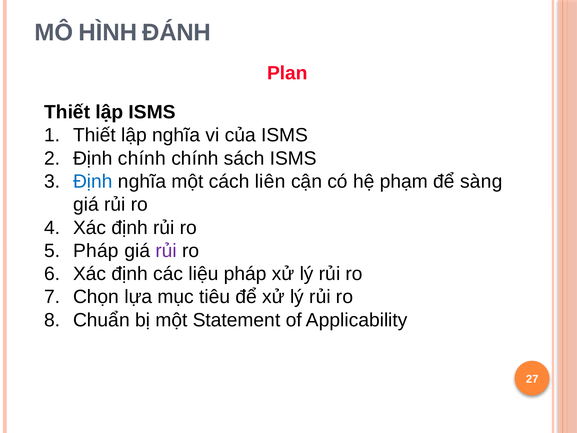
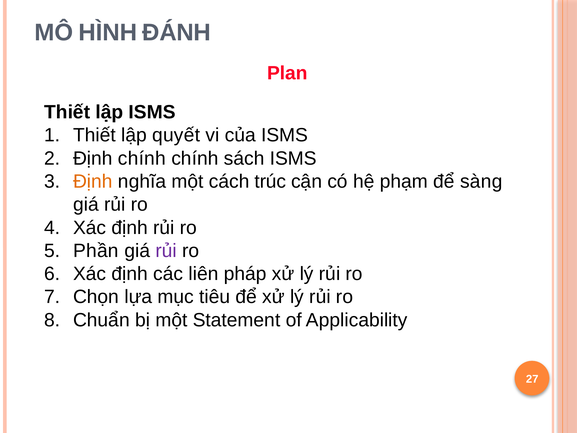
lập nghĩa: nghĩa -> quyết
Định at (93, 181) colour: blue -> orange
liên: liên -> trúc
Pháp at (96, 251): Pháp -> Phần
liệu: liệu -> liên
